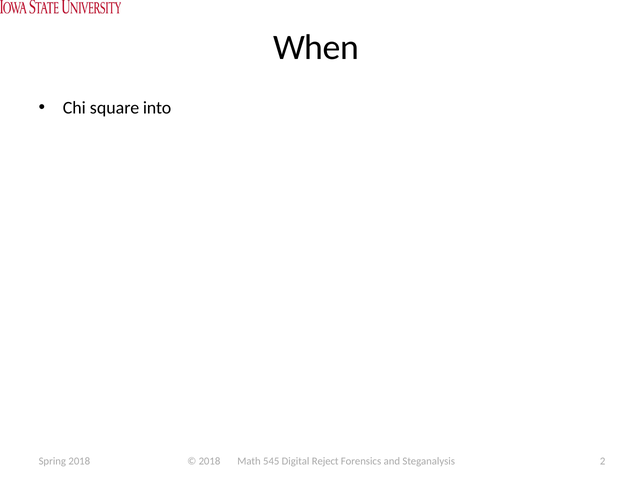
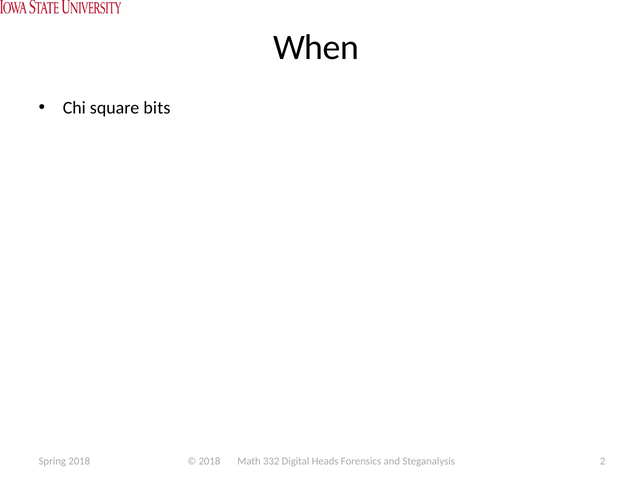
into: into -> bits
545: 545 -> 332
Reject: Reject -> Heads
